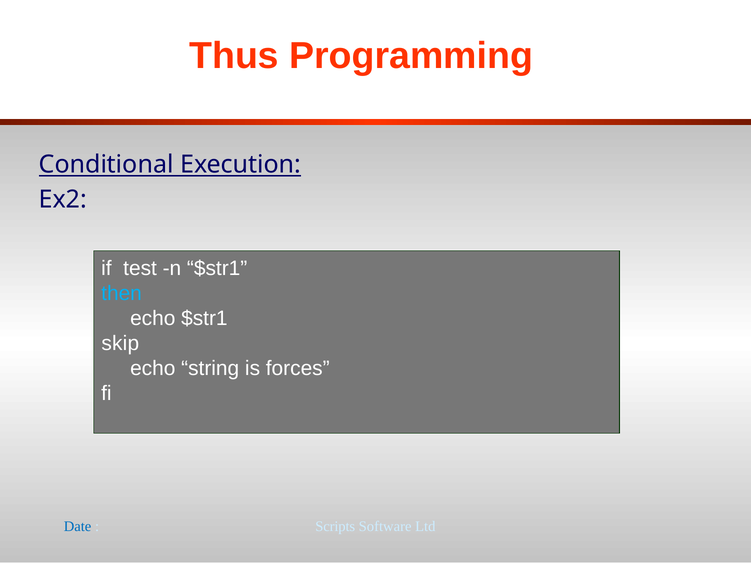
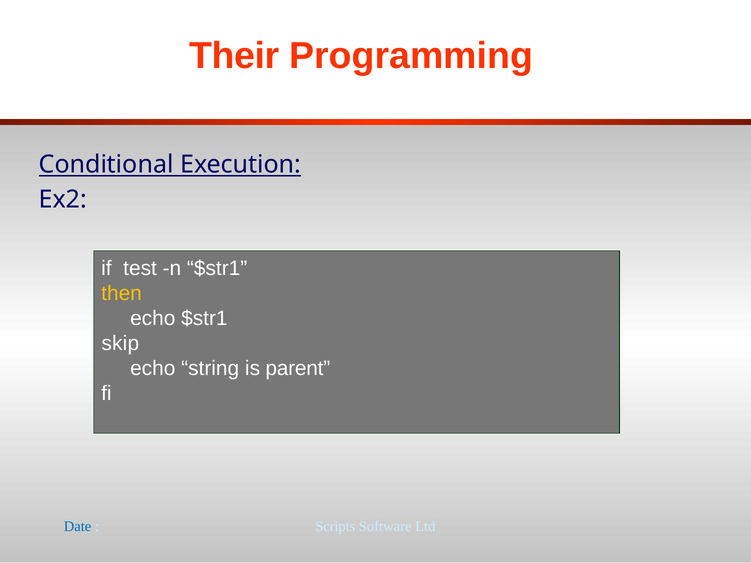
Thus: Thus -> Their
then colour: light blue -> yellow
forces: forces -> parent
